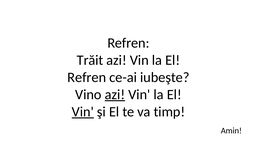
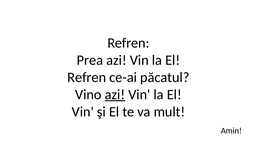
Trăit: Trăit -> Prea
iubeşte: iubeşte -> păcatul
Vin at (83, 111) underline: present -> none
timp: timp -> mult
